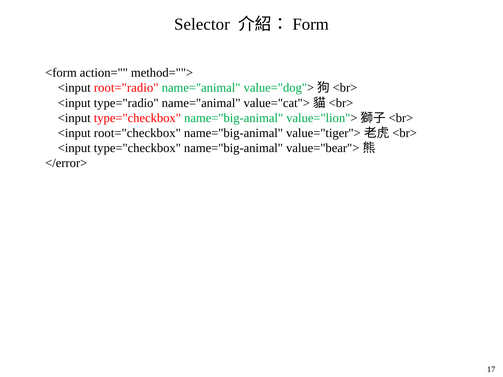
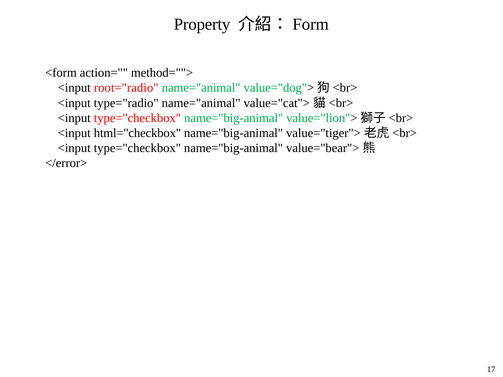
Selector: Selector -> Property
root="checkbox: root="checkbox -> html="checkbox
